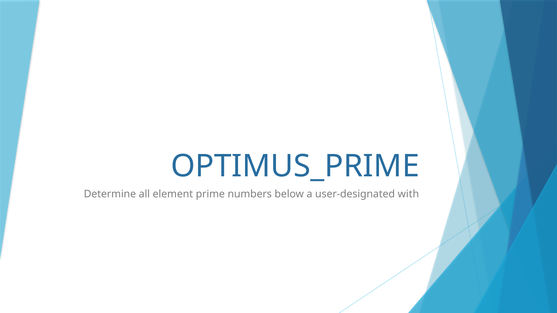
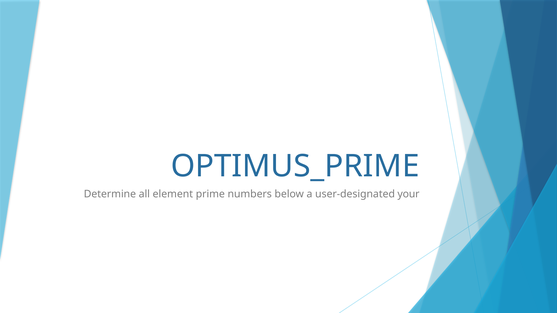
with: with -> your
